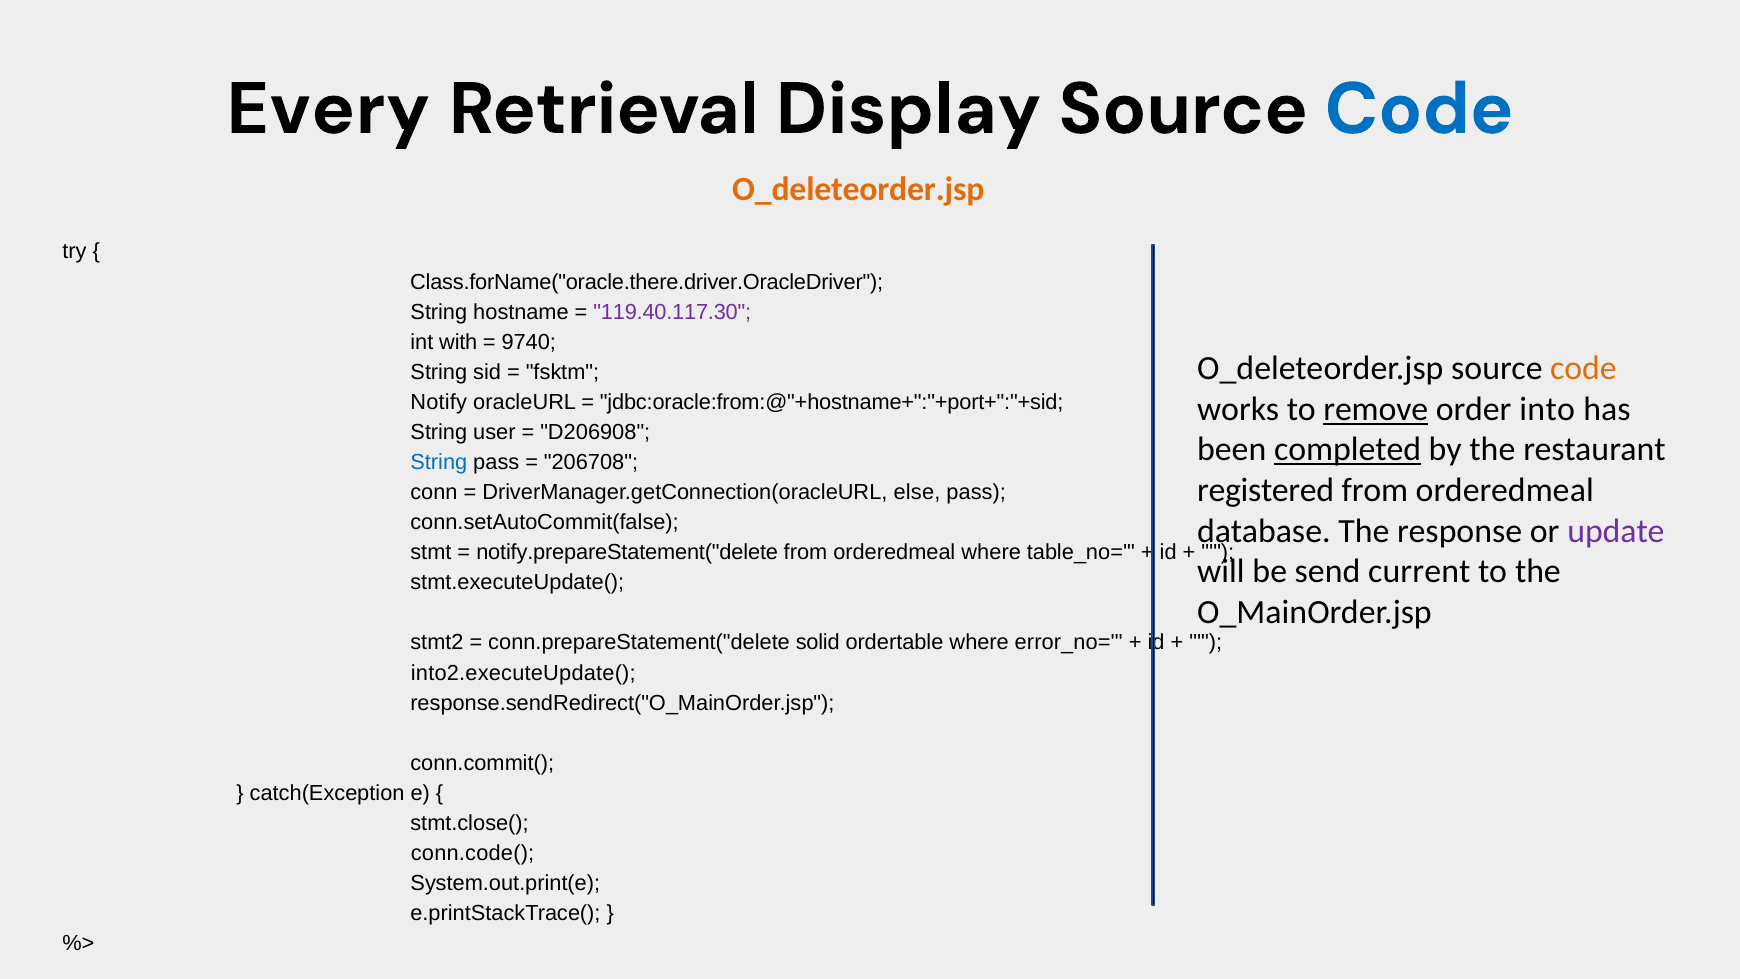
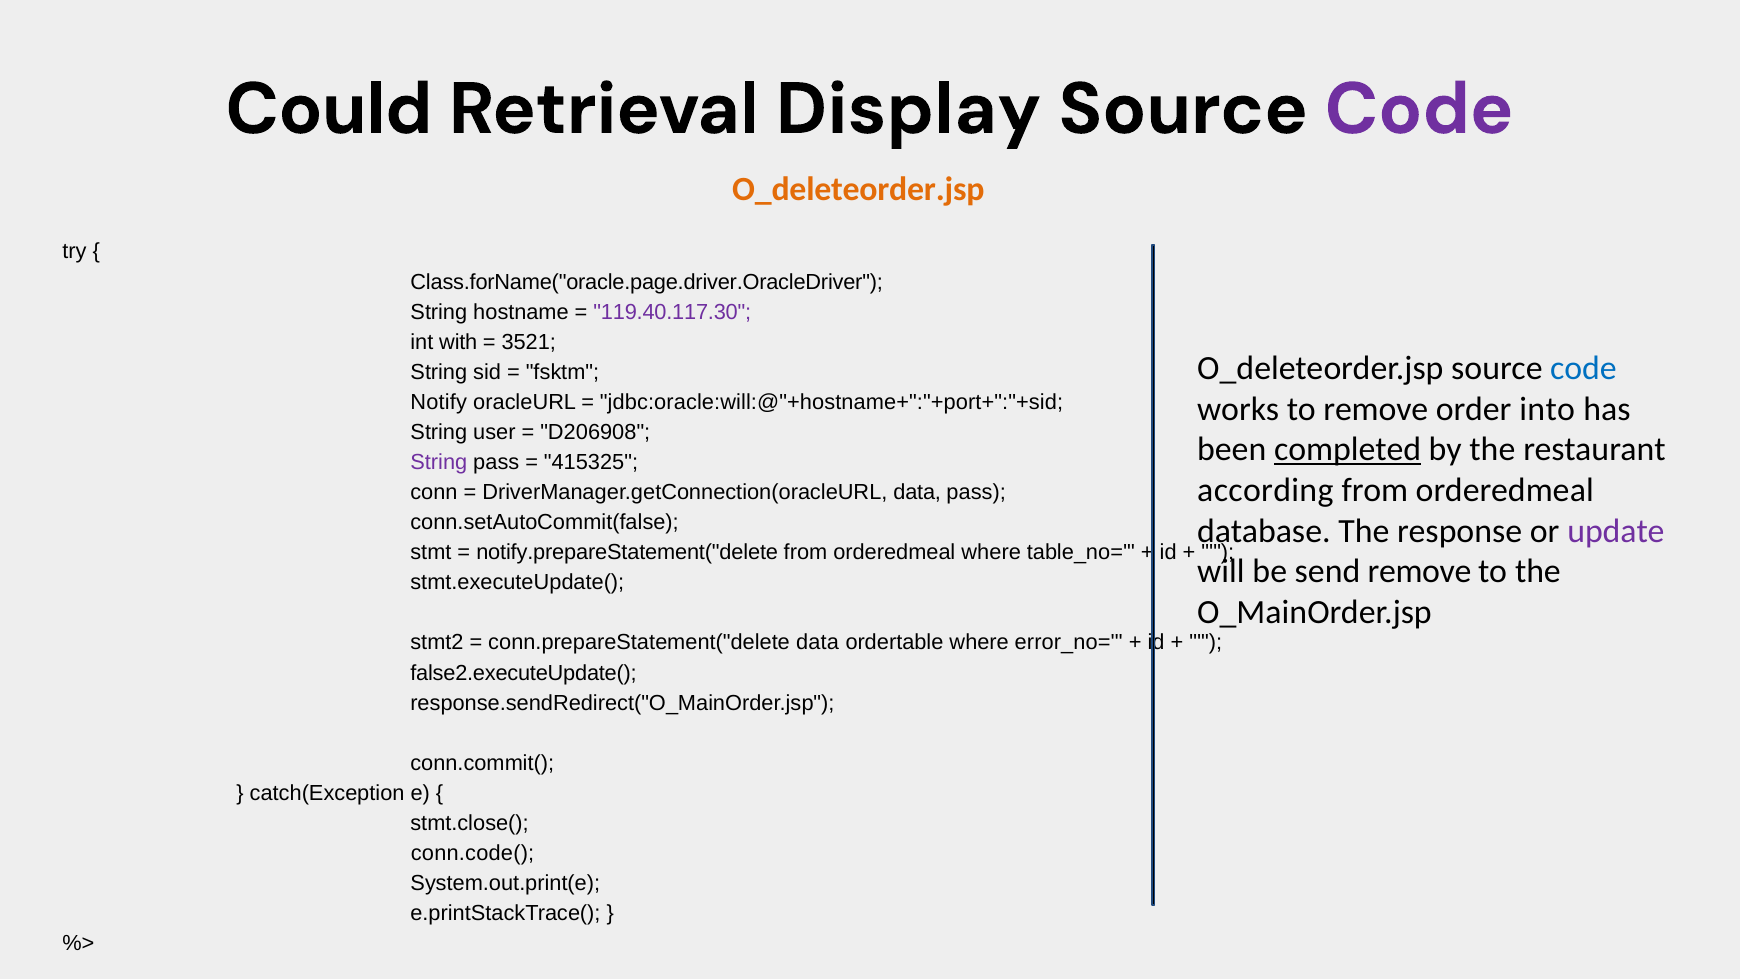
Every: Every -> Could
Code at (1419, 109) colour: blue -> purple
Class.forName("oracle.there.driver.OracleDriver: Class.forName("oracle.there.driver.OracleDriver -> Class.forName("oracle.page.driver.OracleDriver
9740: 9740 -> 3521
code at (1583, 368) colour: orange -> blue
jdbc:oracle:from:@"+hostname+":"+port+":"+sid: jdbc:oracle:from:@"+hostname+":"+port+":"+sid -> jdbc:oracle:will:@"+hostname+":"+port+":"+sid
remove at (1376, 409) underline: present -> none
String at (439, 462) colour: blue -> purple
206708: 206708 -> 415325
registered: registered -> according
DriverManager.getConnection(oracleURL else: else -> data
send current: current -> remove
conn.prepareStatement("delete solid: solid -> data
into2.executeUpdate(: into2.executeUpdate( -> false2.executeUpdate(
